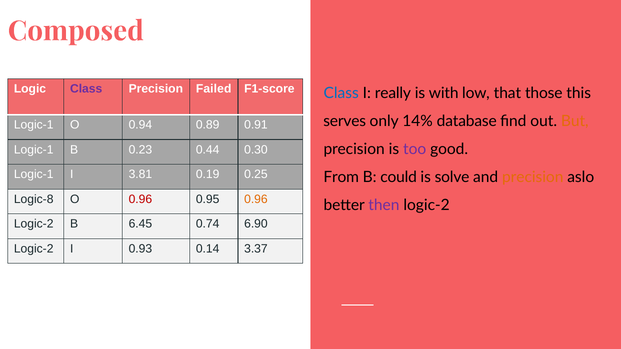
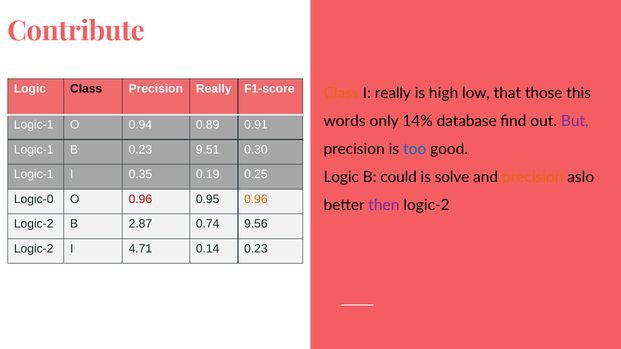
Composed: Composed -> Contribute
Class at (86, 89) colour: purple -> black
Precision Failed: Failed -> Really
Class at (341, 93) colour: blue -> orange
with: with -> high
serves: serves -> words
But colour: orange -> purple
too colour: purple -> blue
0.44: 0.44 -> 9.51
3.81: 3.81 -> 0.35
From at (341, 177): From -> Logic
Logic-8: Logic-8 -> Logic-0
6.45: 6.45 -> 2.87
6.90: 6.90 -> 9.56
0.93: 0.93 -> 4.71
0.14 3.37: 3.37 -> 0.23
